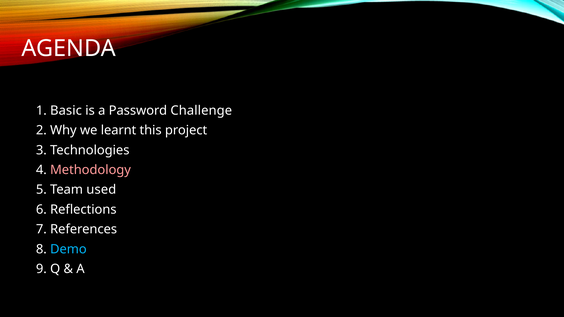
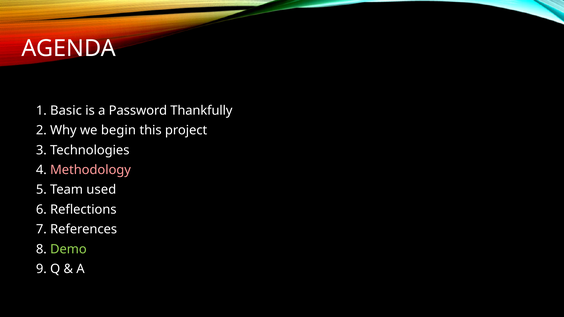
Challenge: Challenge -> Thankfully
learnt: learnt -> begin
Demo colour: light blue -> light green
